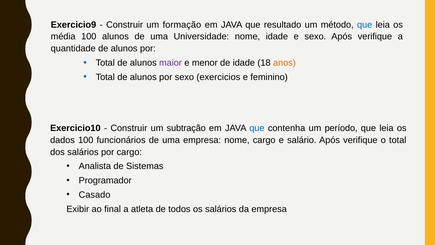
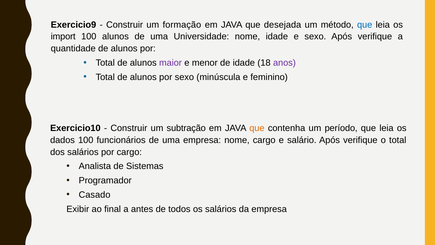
resultado: resultado -> desejada
média: média -> import
anos colour: orange -> purple
exercicios: exercicios -> minúscula
que at (257, 128) colour: blue -> orange
atleta: atleta -> antes
